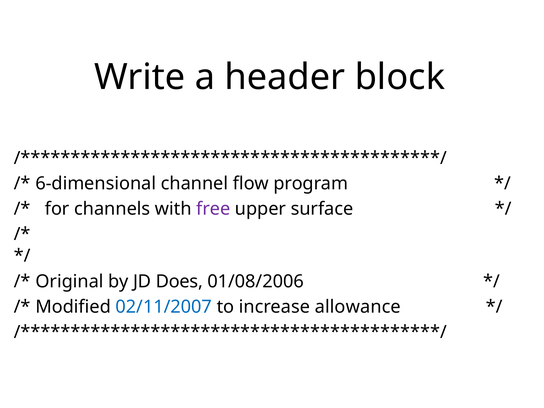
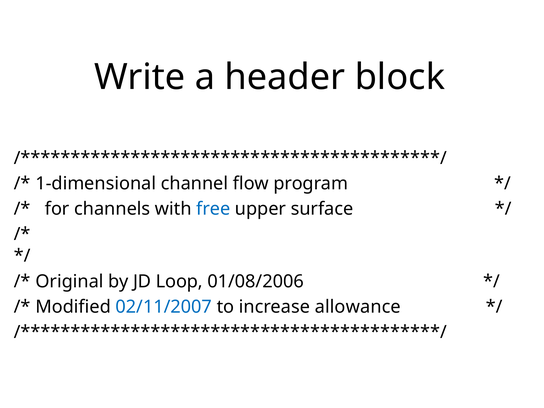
6-dimensional: 6-dimensional -> 1-dimensional
free colour: purple -> blue
Does: Does -> Loop
